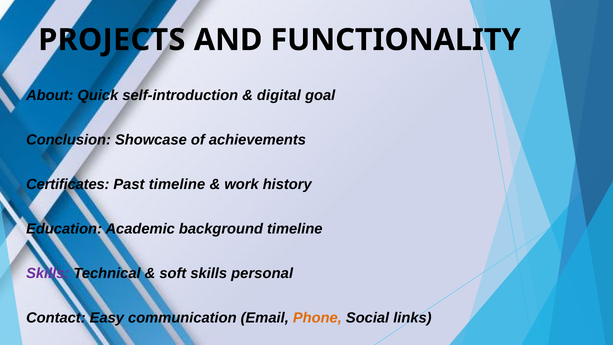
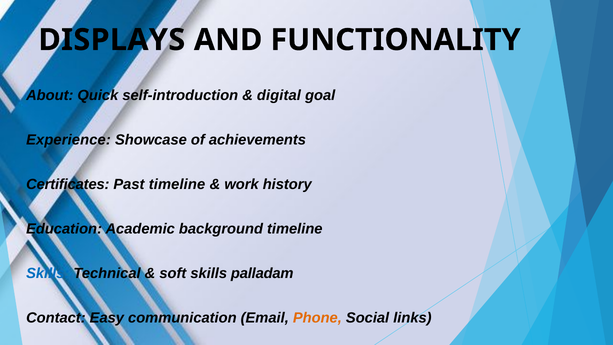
PROJECTS: PROJECTS -> DISPLAYS
Conclusion: Conclusion -> Experience
Skills at (48, 273) colour: purple -> blue
personal: personal -> palladam
